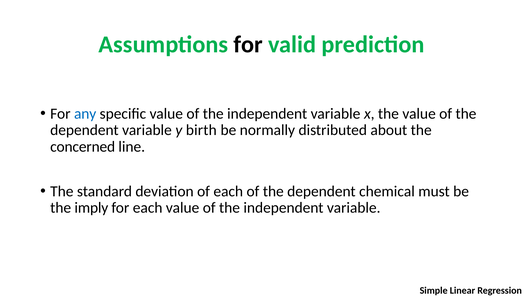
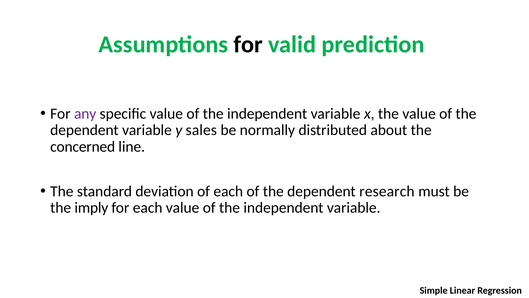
any colour: blue -> purple
birth: birth -> sales
chemical: chemical -> research
